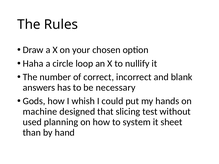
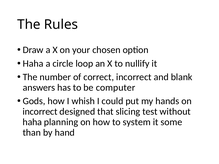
necessary: necessary -> computer
machine at (40, 112): machine -> incorrect
used at (32, 122): used -> haha
sheet: sheet -> some
